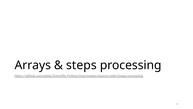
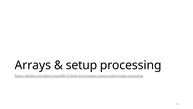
steps: steps -> setup
